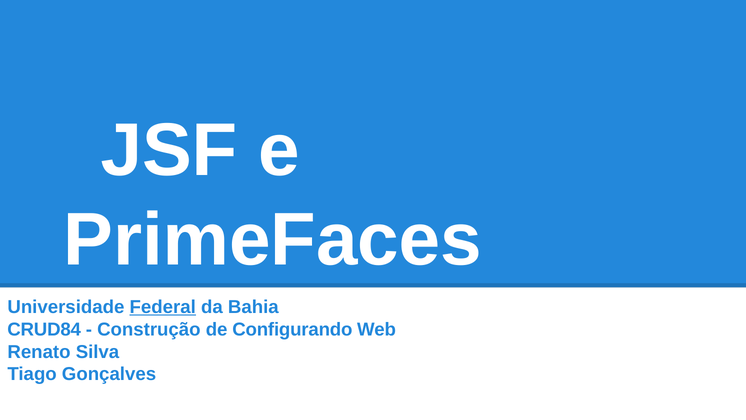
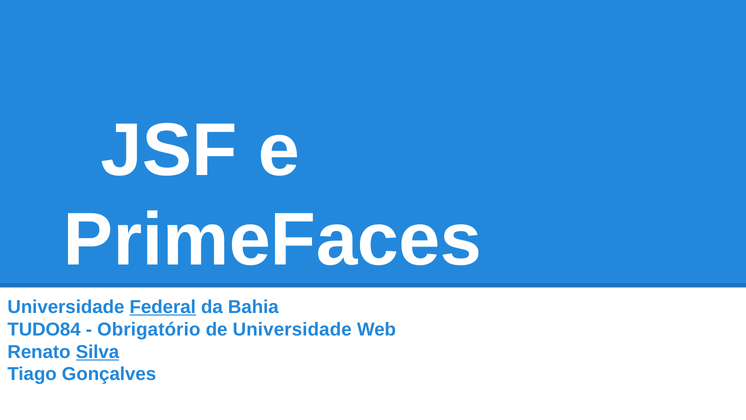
CRUD84: CRUD84 -> TUDO84
Construção: Construção -> Obrigatório
de Configurando: Configurando -> Universidade
Silva underline: none -> present
